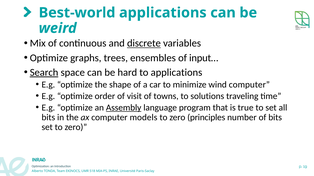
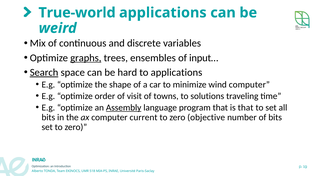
Best-world: Best-world -> True-world
discrete underline: present -> none
graphs underline: none -> present
is true: true -> that
models: models -> current
principles: principles -> objective
